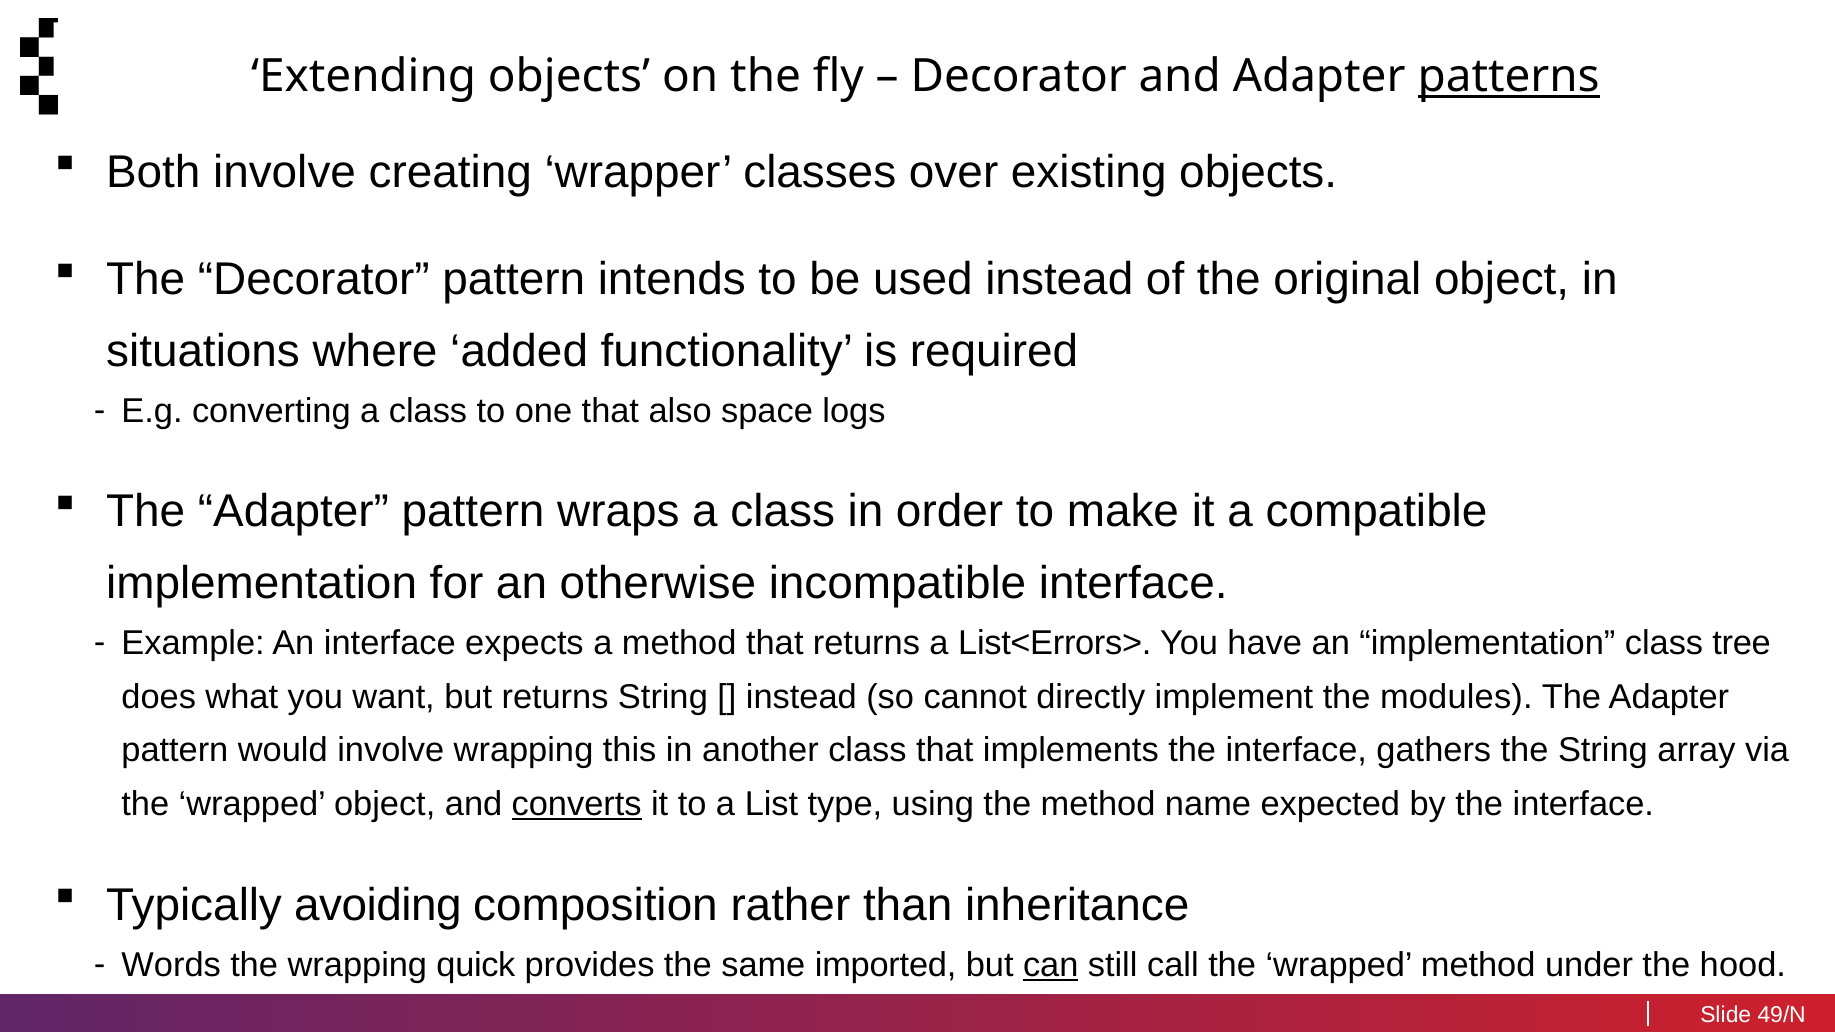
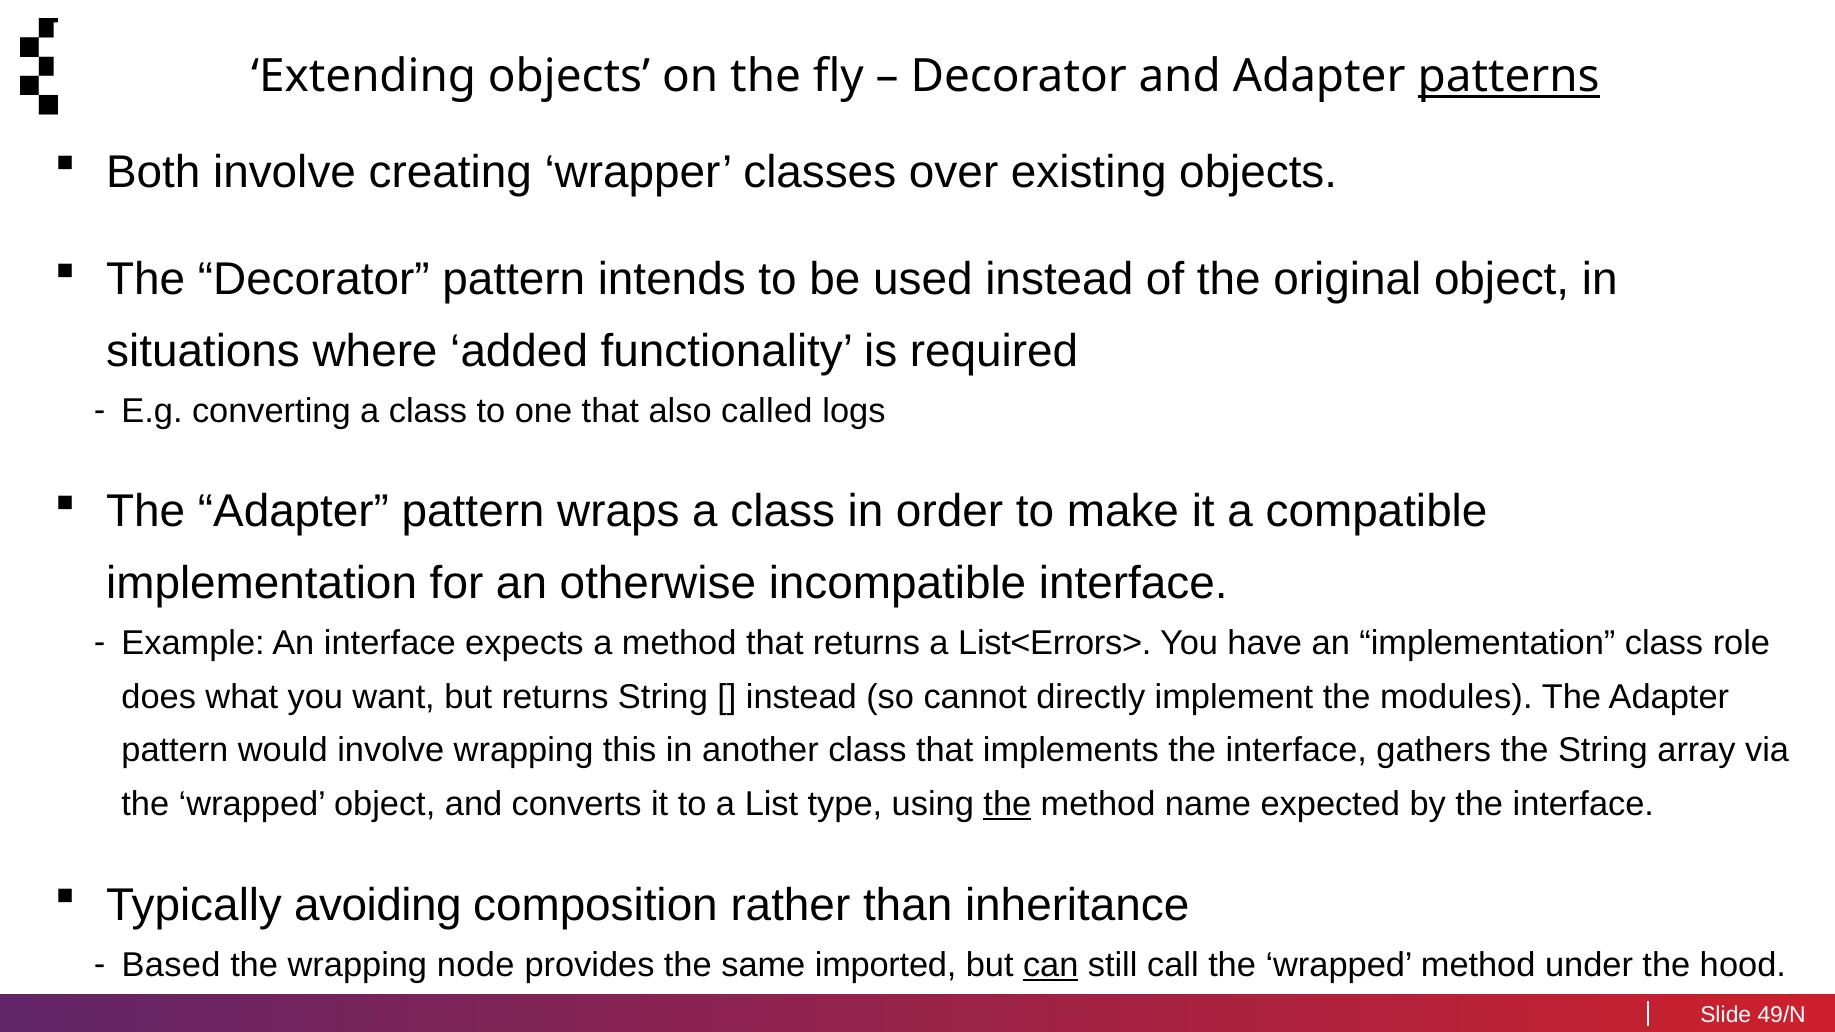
space: space -> called
tree: tree -> role
converts underline: present -> none
the at (1007, 804) underline: none -> present
Words: Words -> Based
quick: quick -> node
